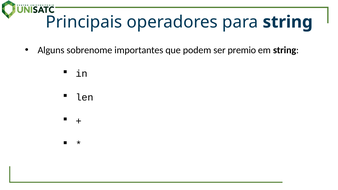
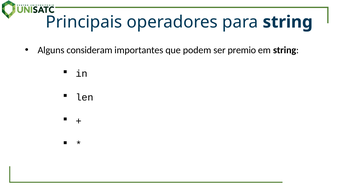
sobrenome: sobrenome -> consideram
